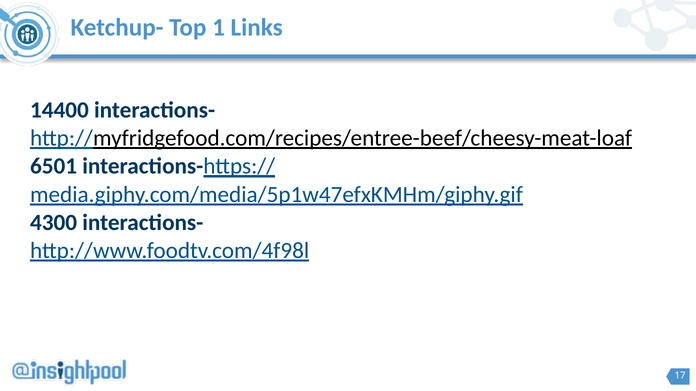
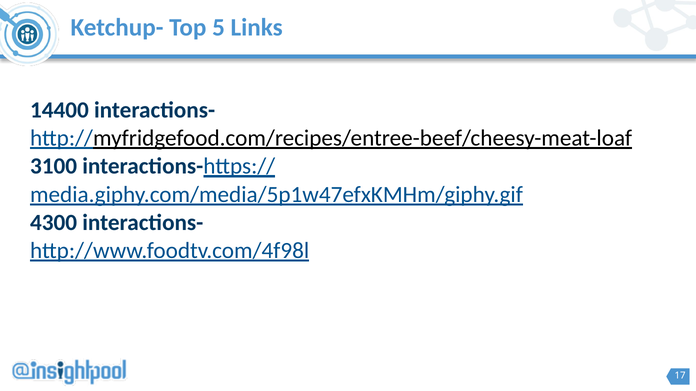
1: 1 -> 5
6501: 6501 -> 3100
